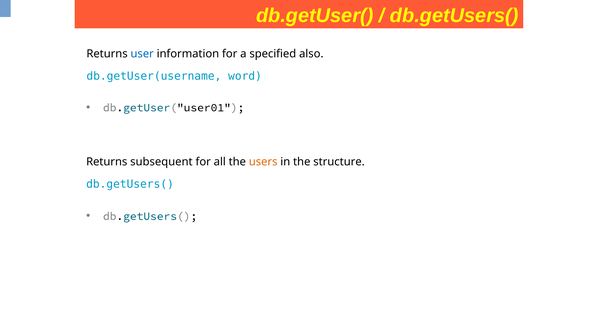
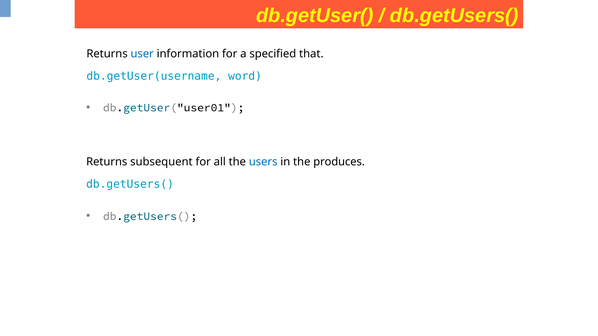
also: also -> that
users colour: orange -> blue
structure: structure -> produces
